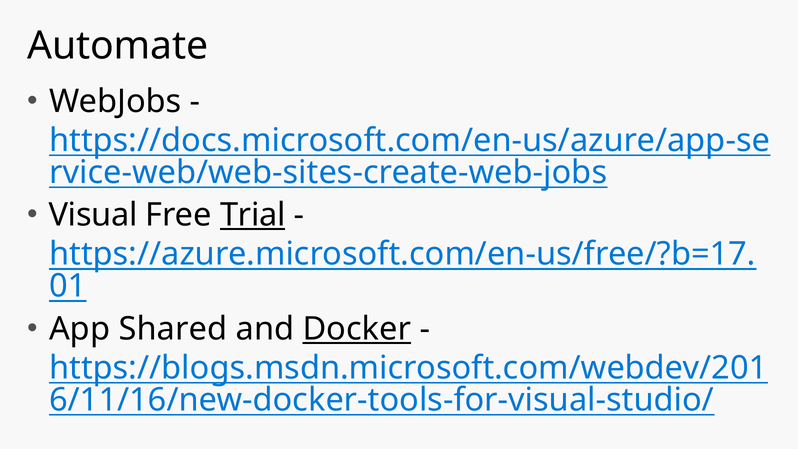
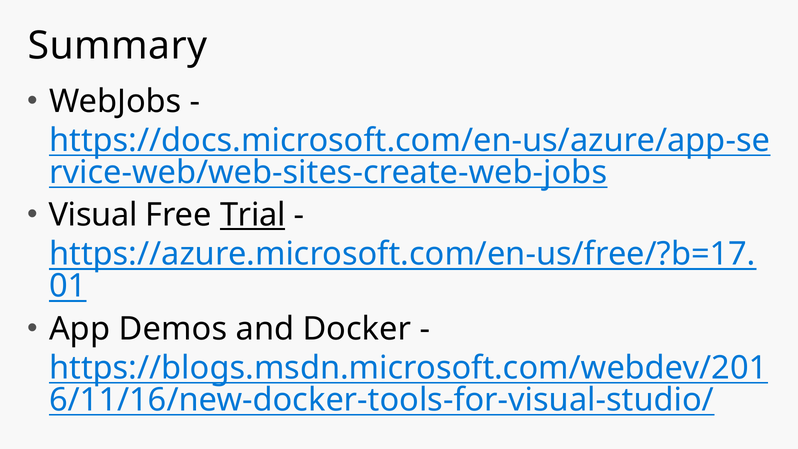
Automate: Automate -> Summary
Shared: Shared -> Demos
Docker underline: present -> none
